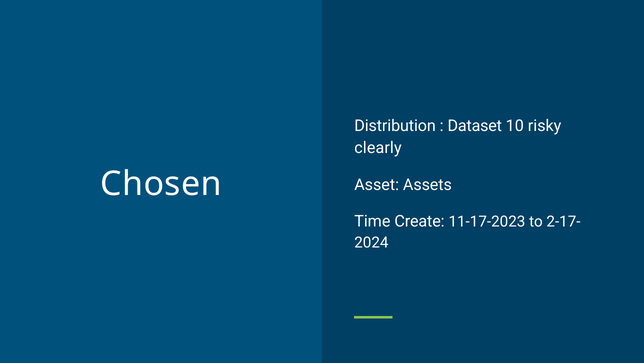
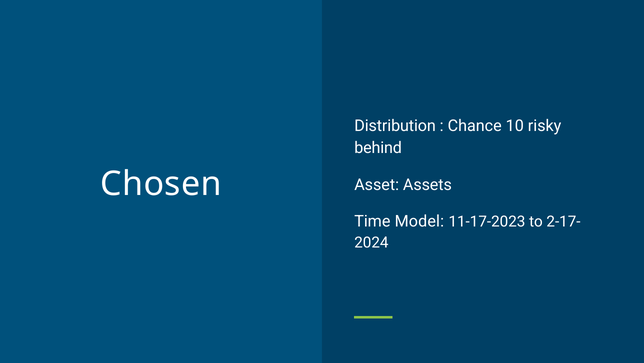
Dataset: Dataset -> Chance
clearly: clearly -> behind
Create: Create -> Model
